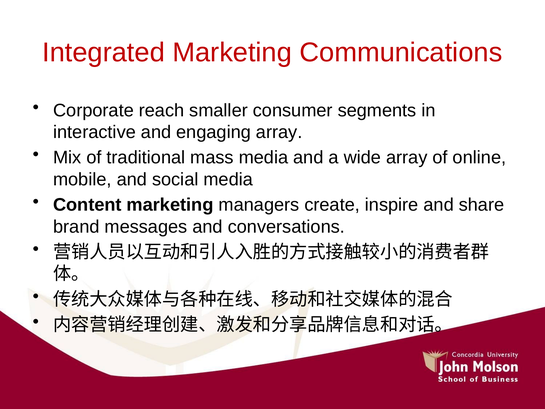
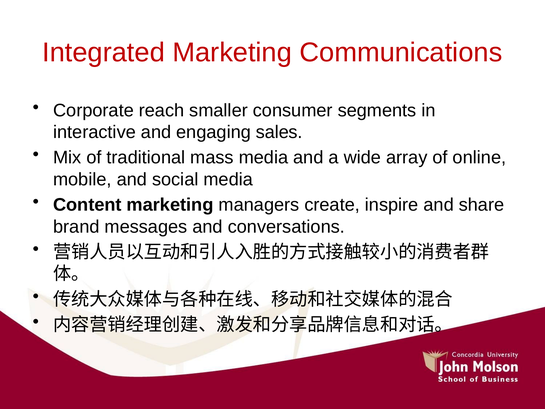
engaging array: array -> sales
